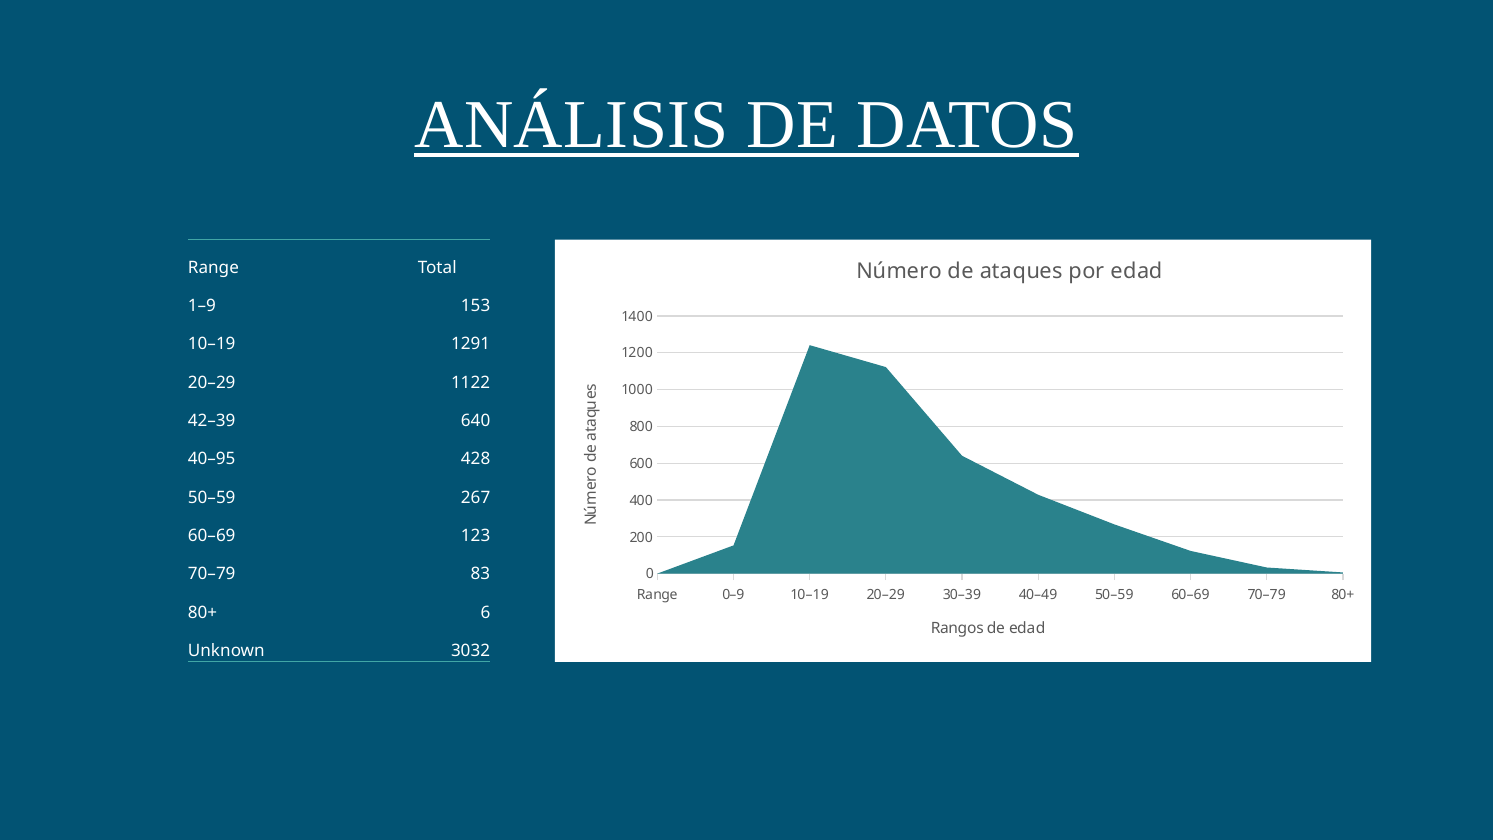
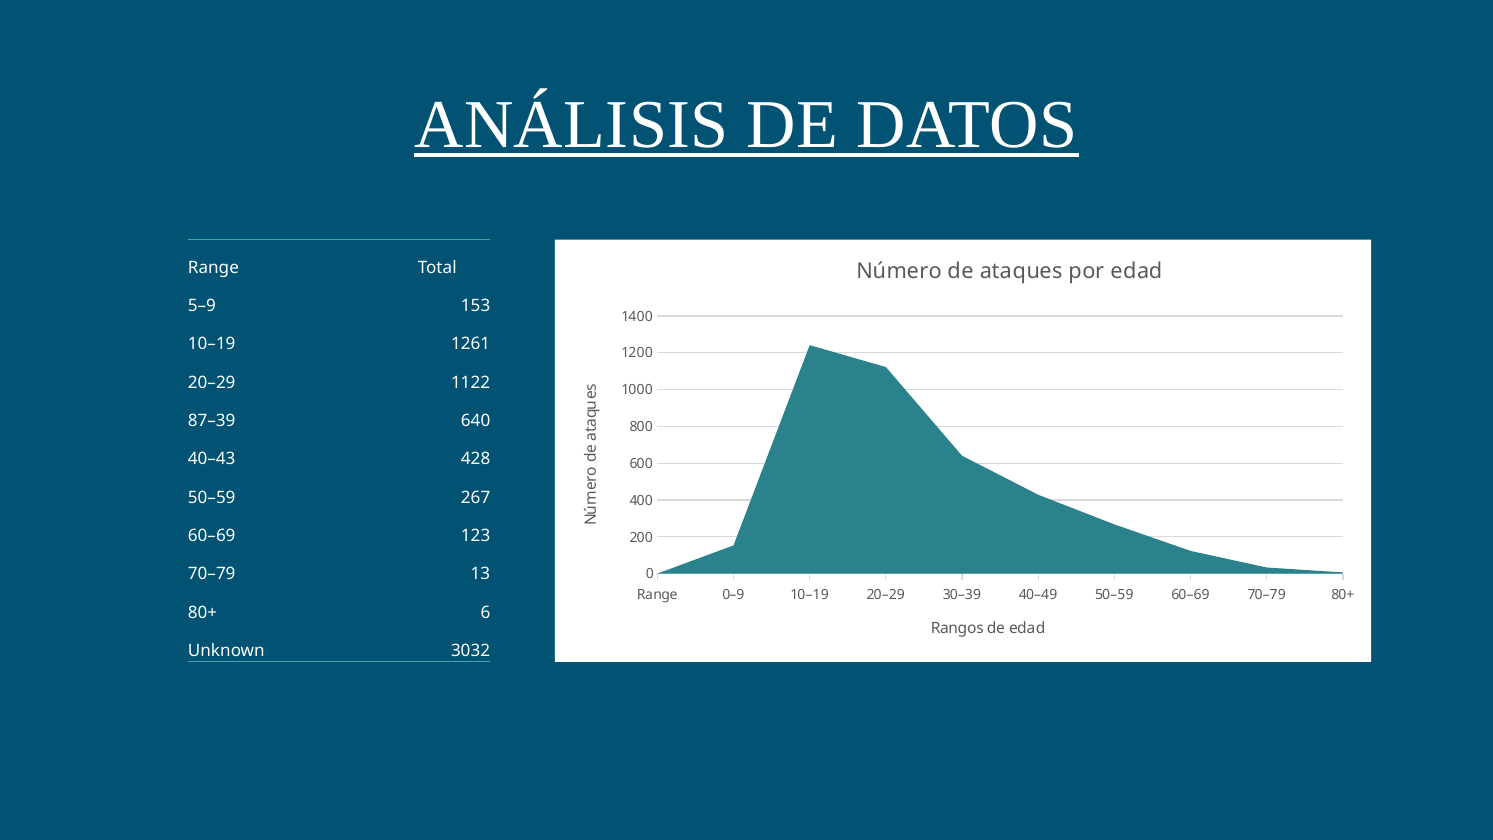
1–9: 1–9 -> 5–9
1291: 1291 -> 1261
42–39: 42–39 -> 87–39
40–95: 40–95 -> 40–43
83: 83 -> 13
